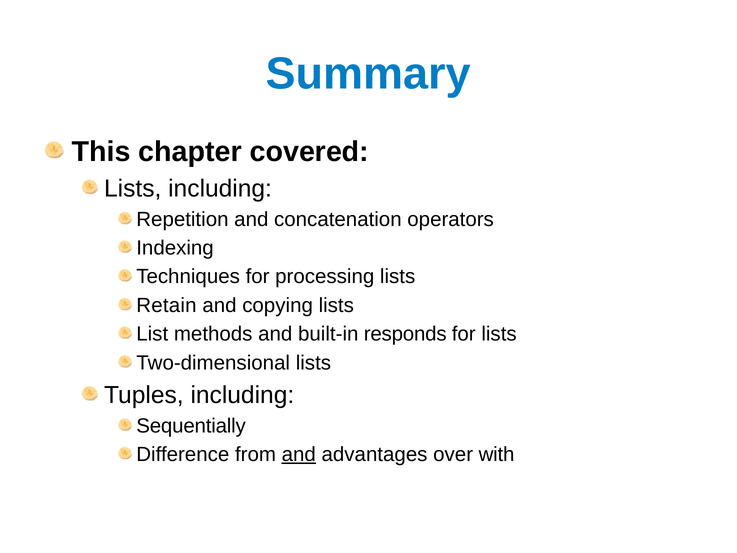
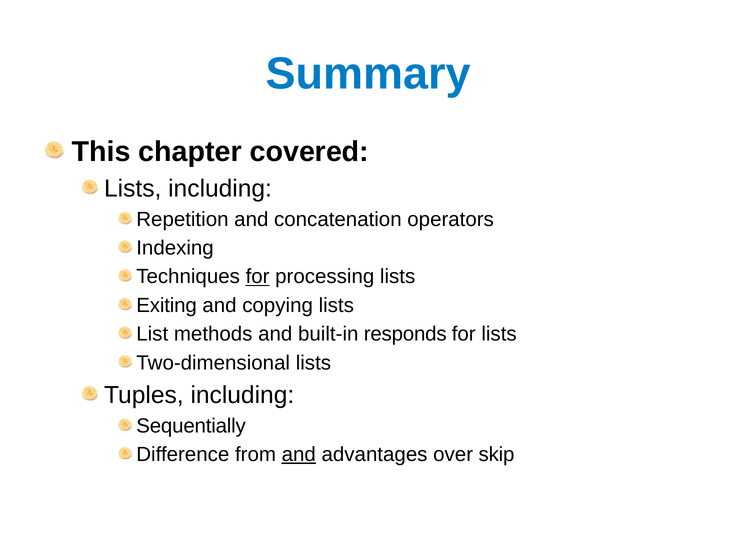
for at (258, 277) underline: none -> present
Retain: Retain -> Exiting
with: with -> skip
